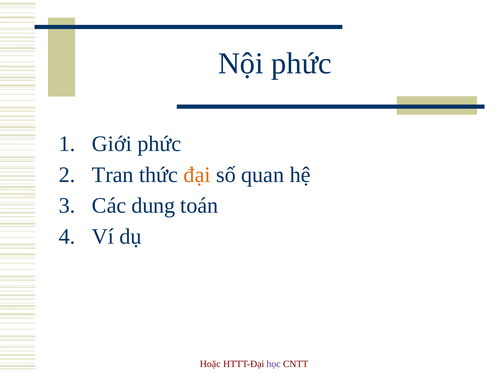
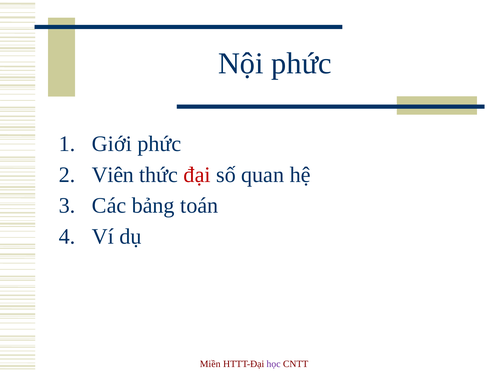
Tran: Tran -> Viên
đại colour: orange -> red
dung: dung -> bảng
Hoặc: Hoặc -> Miền
